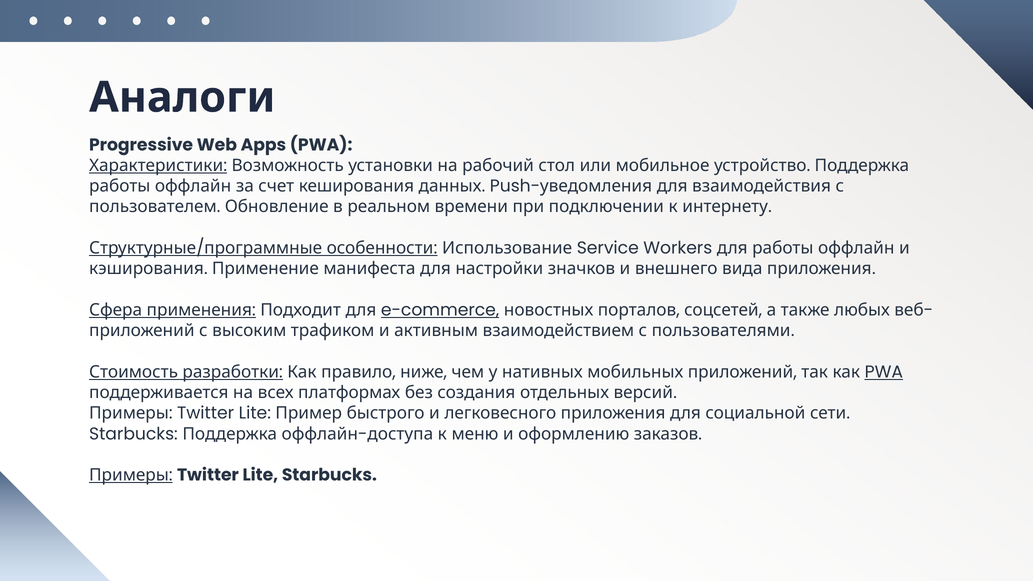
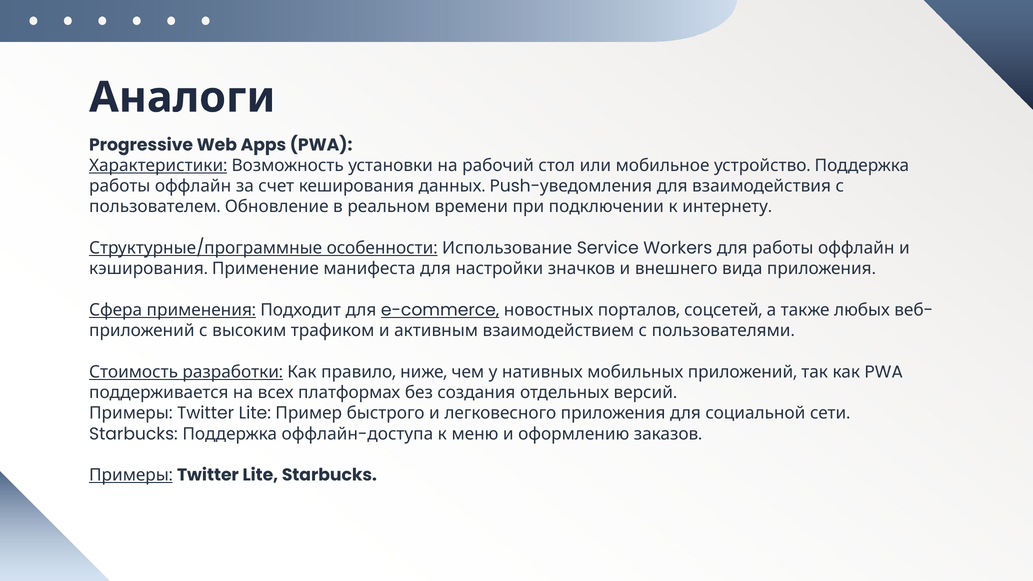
PWA at (884, 372) underline: present -> none
